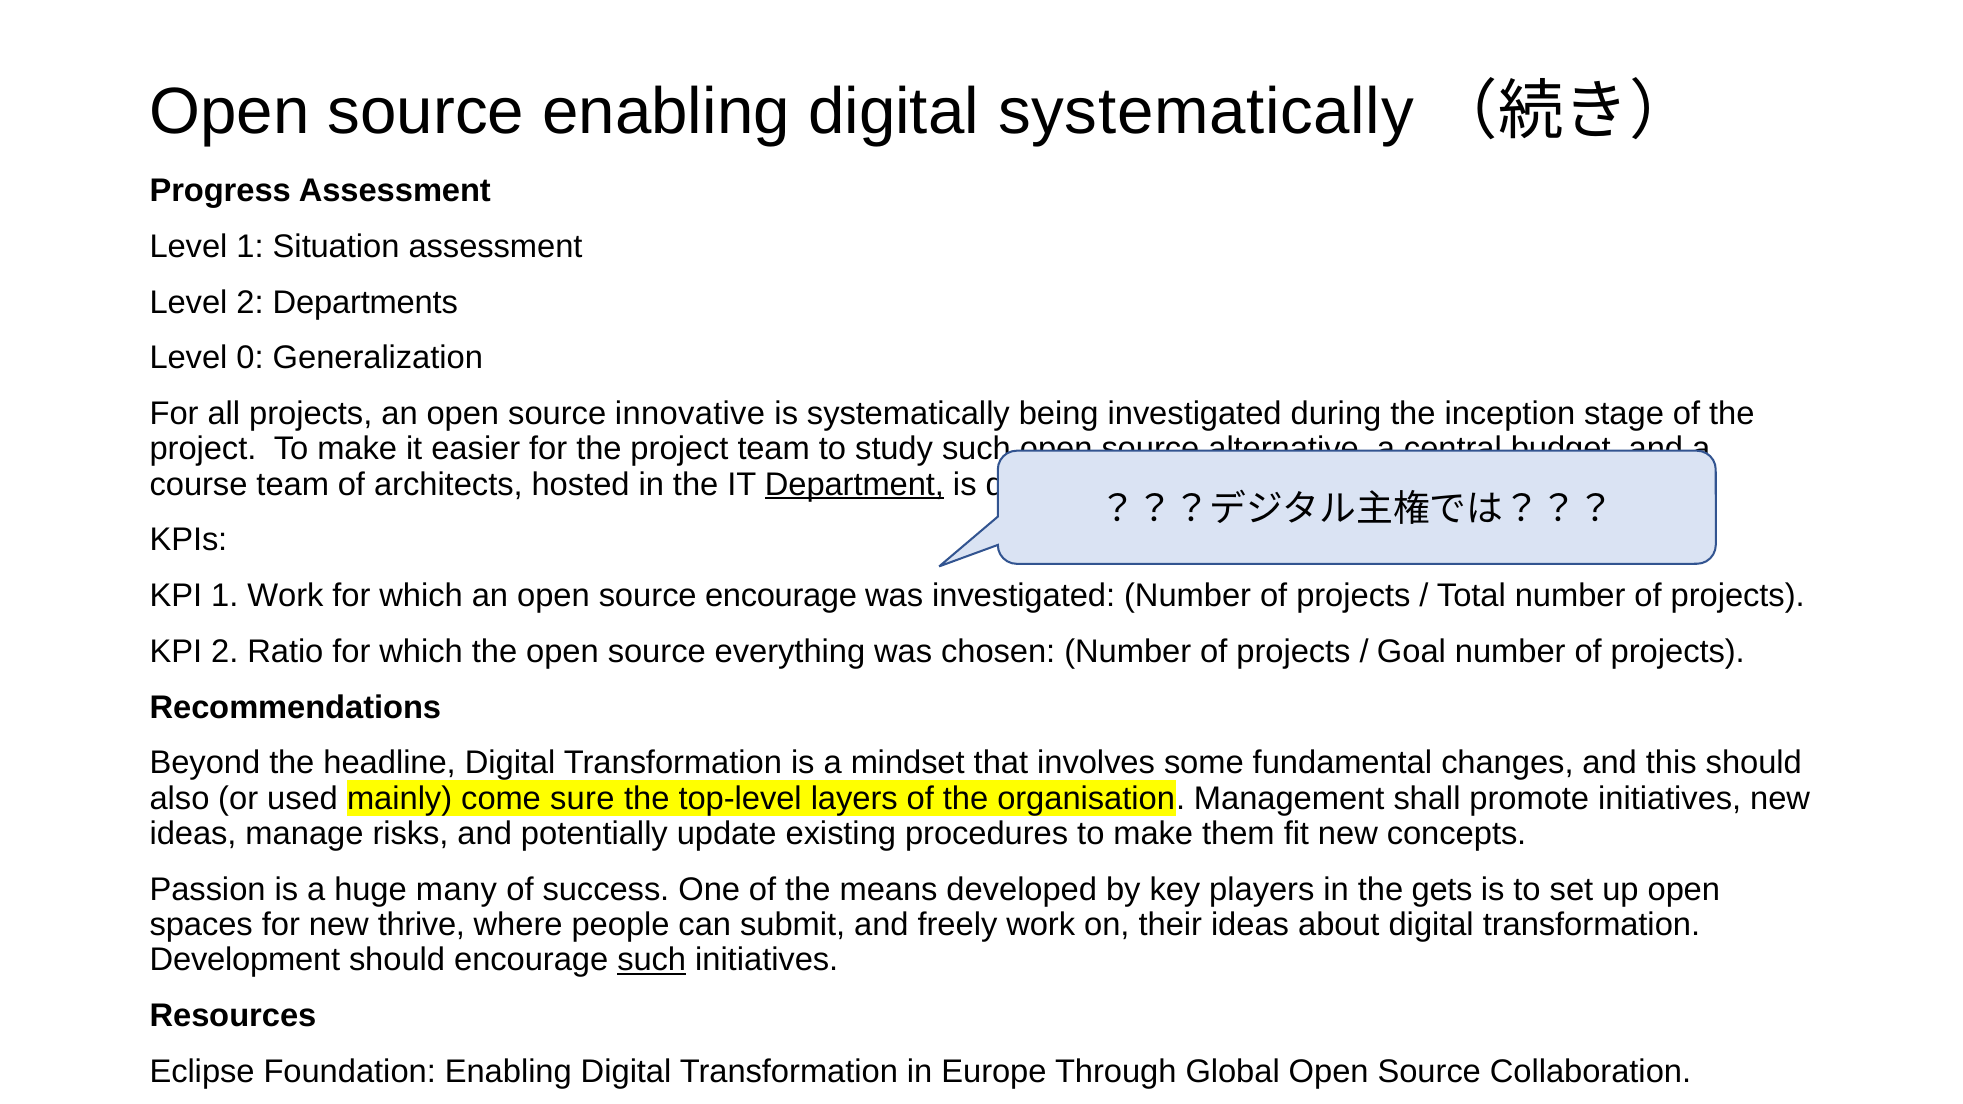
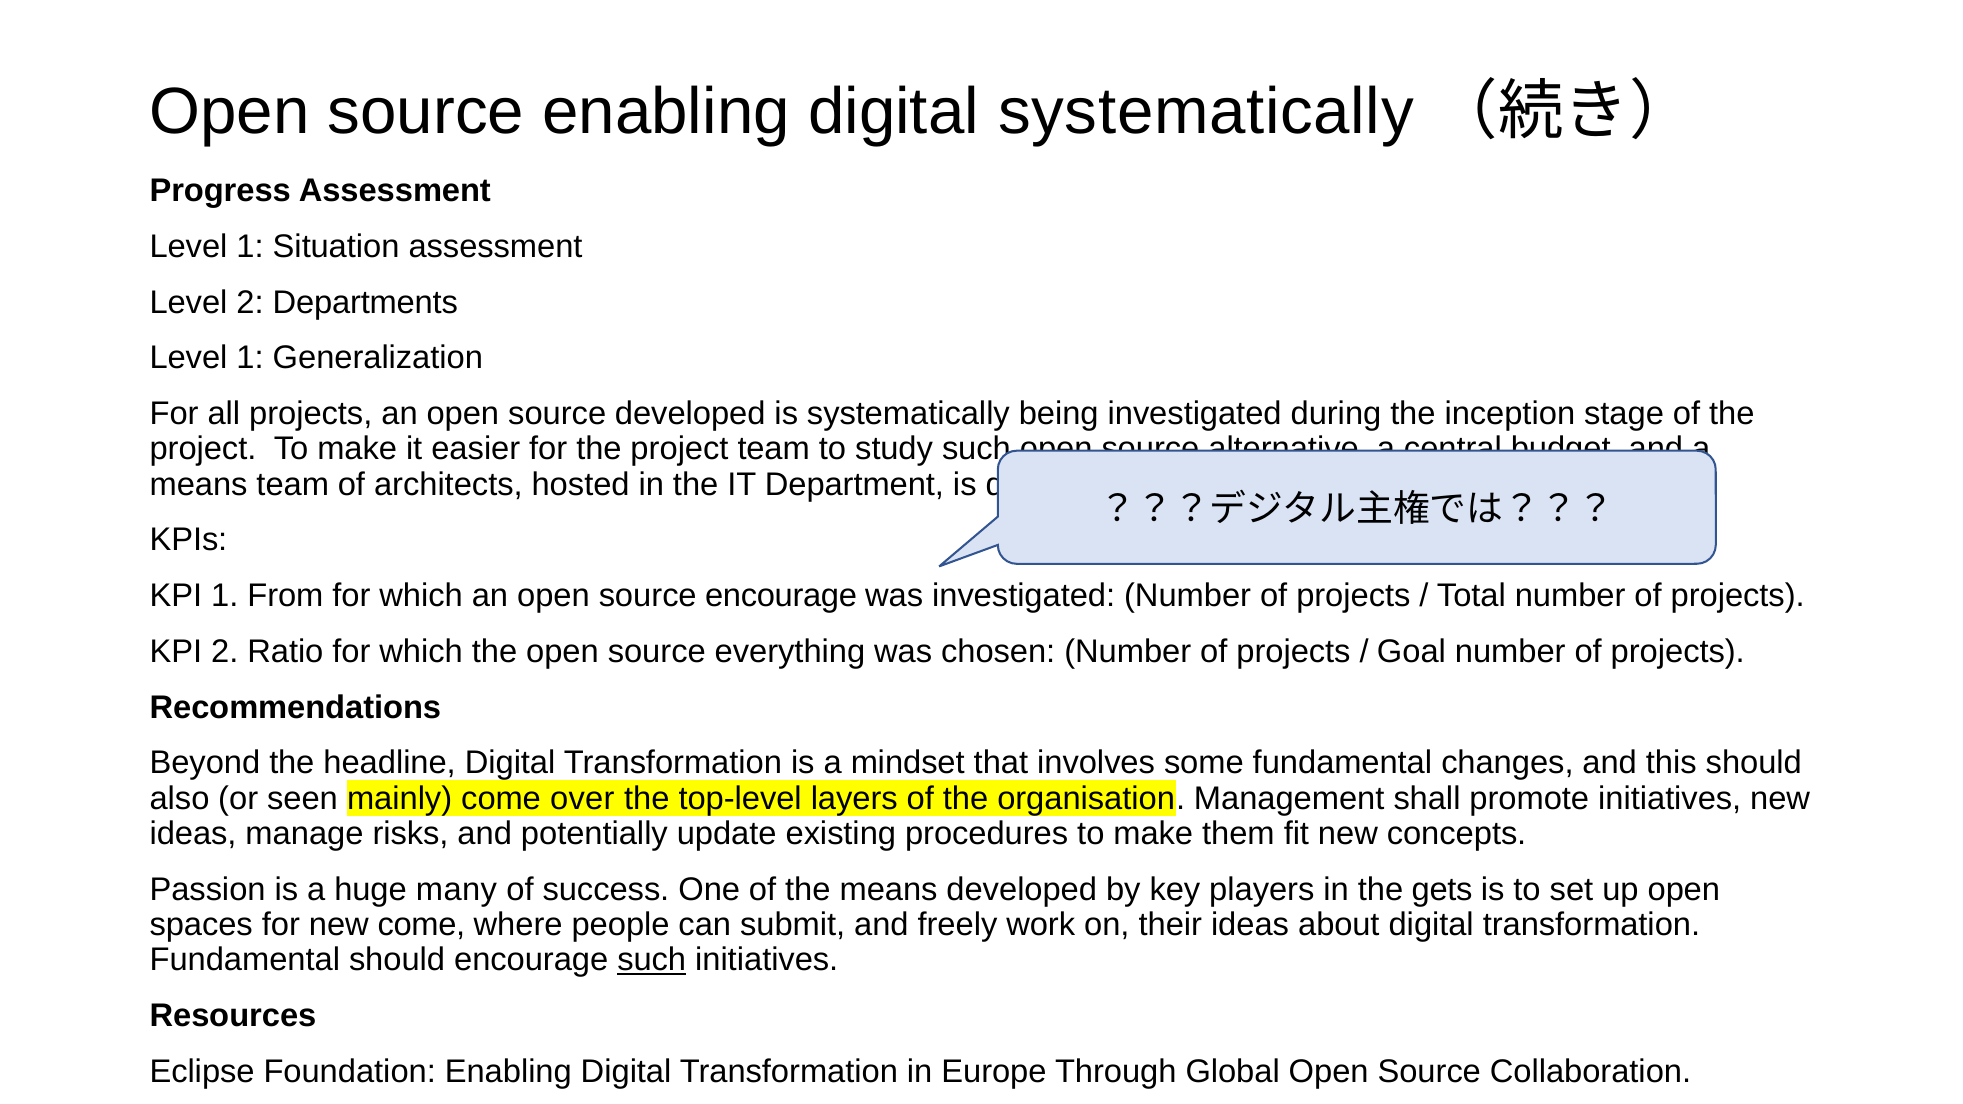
0 at (250, 358): 0 -> 1
source innovative: innovative -> developed
course at (199, 484): course -> means
Department underline: present -> none
1 Work: Work -> From
used: used -> seen
sure: sure -> over
new thrive: thrive -> come
Development at (245, 960): Development -> Fundamental
